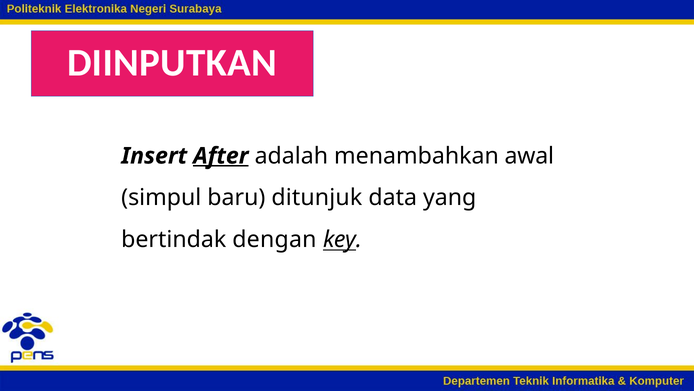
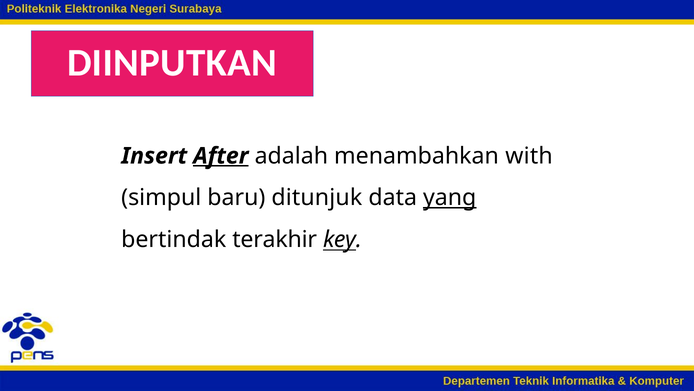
awal: awal -> with
yang underline: none -> present
dengan: dengan -> terakhir
